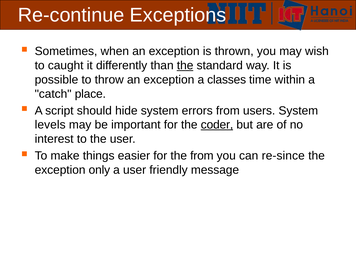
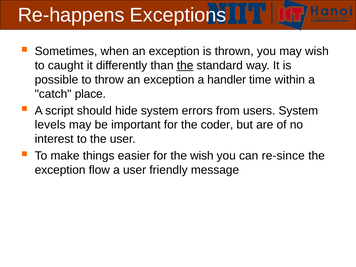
Re-continue: Re-continue -> Re-happens
classes: classes -> handler
coder underline: present -> none
the from: from -> wish
only: only -> flow
